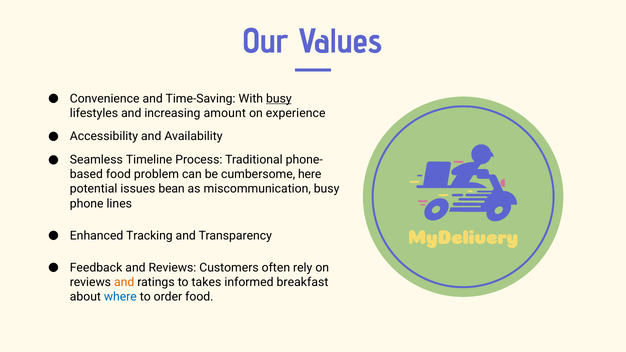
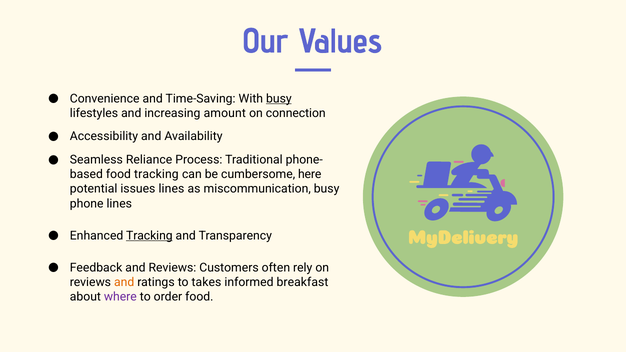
experience: experience -> connection
Timeline: Timeline -> Reliance
food problem: problem -> tracking
issues bean: bean -> lines
Tracking at (149, 236) underline: none -> present
where colour: blue -> purple
